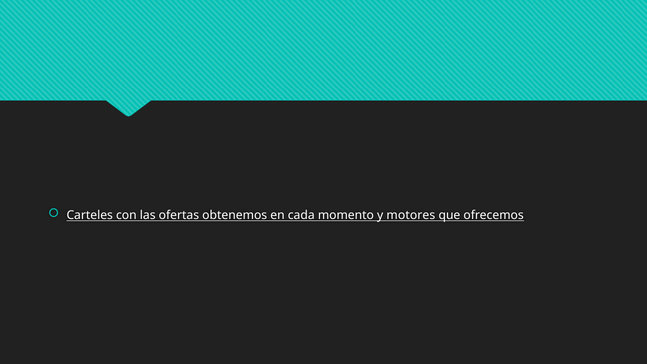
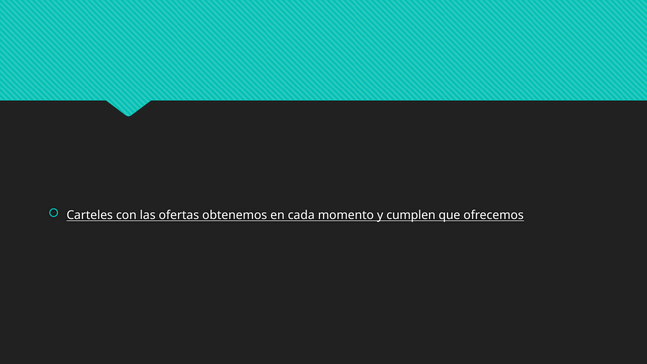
motores: motores -> cumplen
